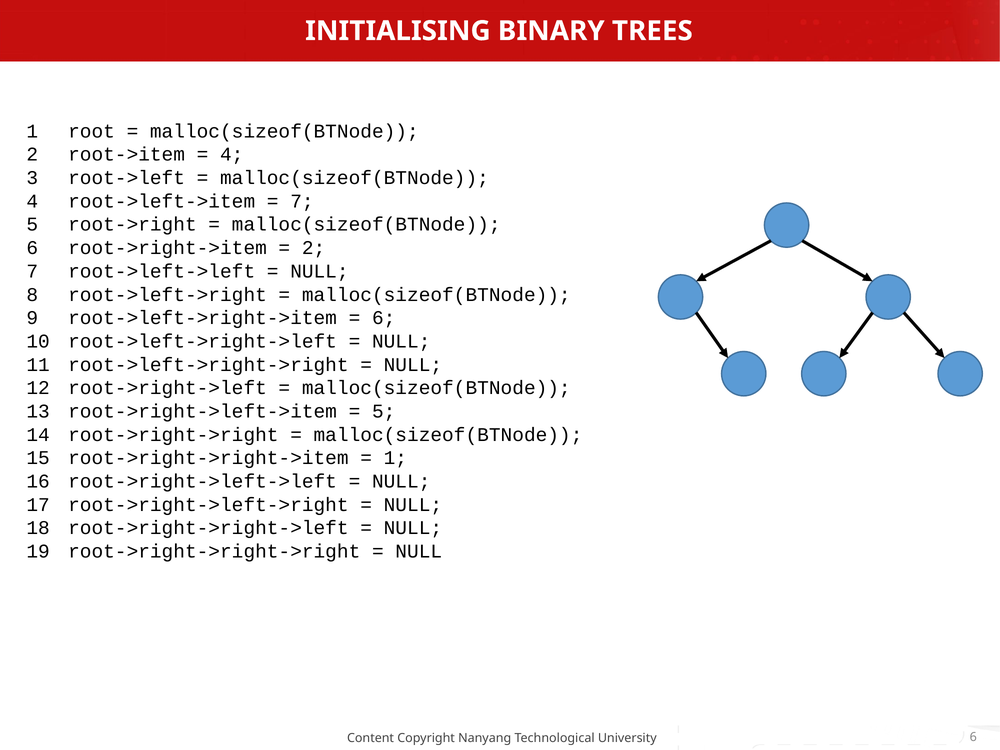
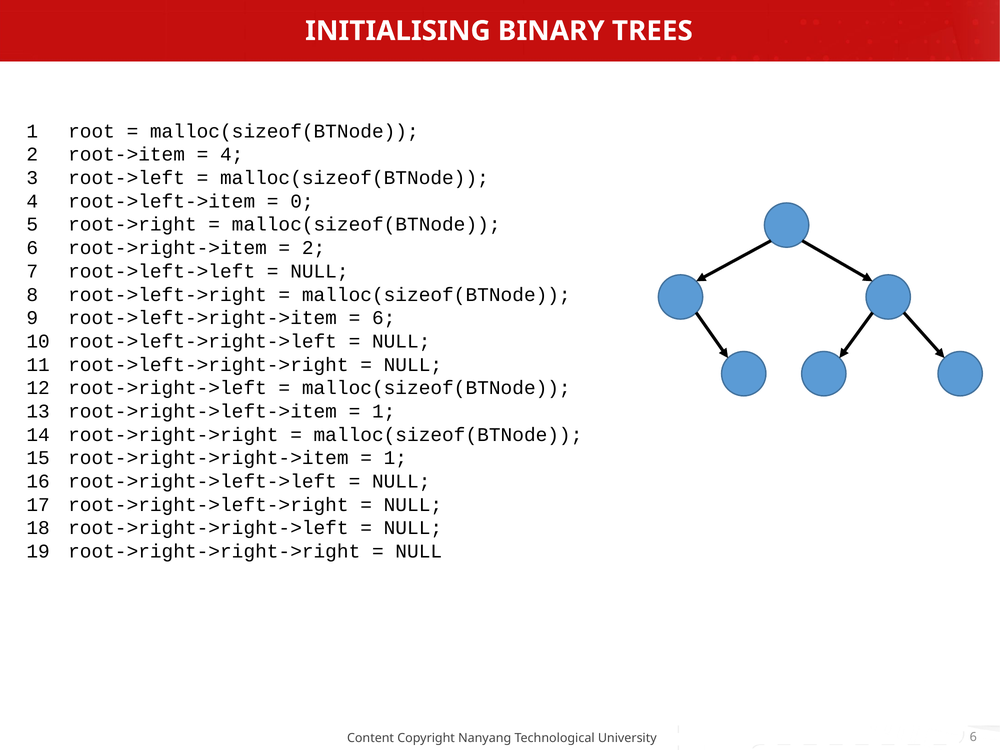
7 at (302, 201): 7 -> 0
5 at (384, 411): 5 -> 1
